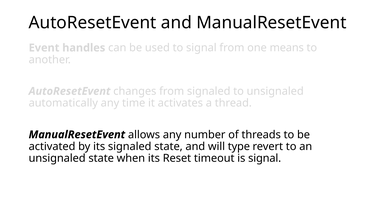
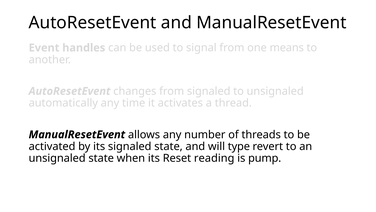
timeout: timeout -> reading
is signal: signal -> pump
